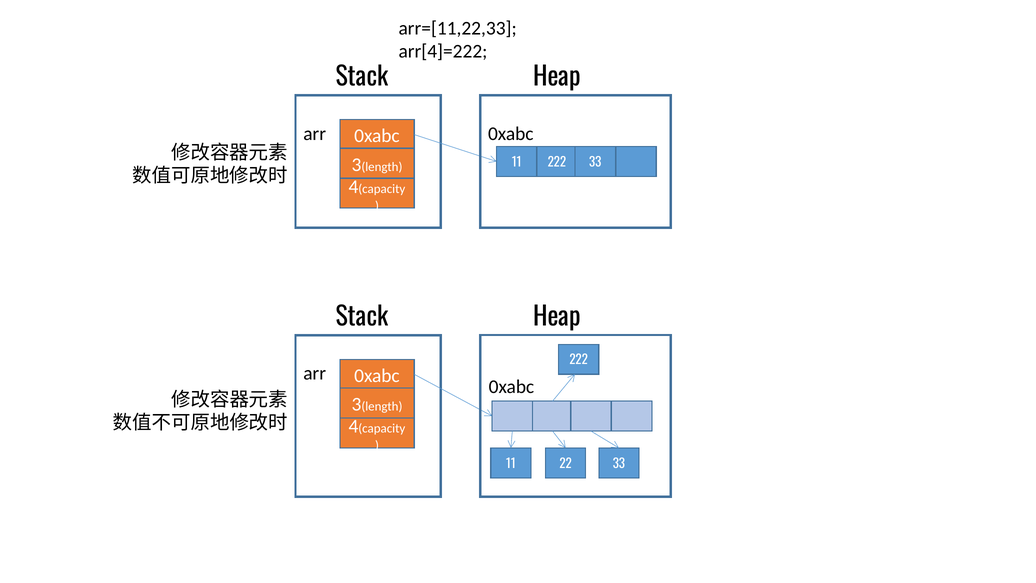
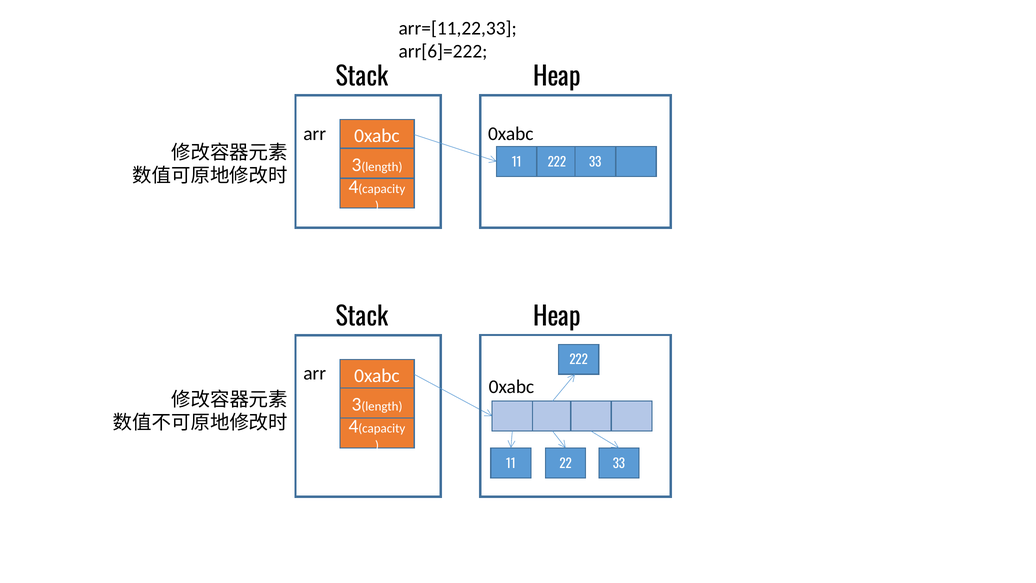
arr[4]=222: arr[4]=222 -> arr[6]=222
